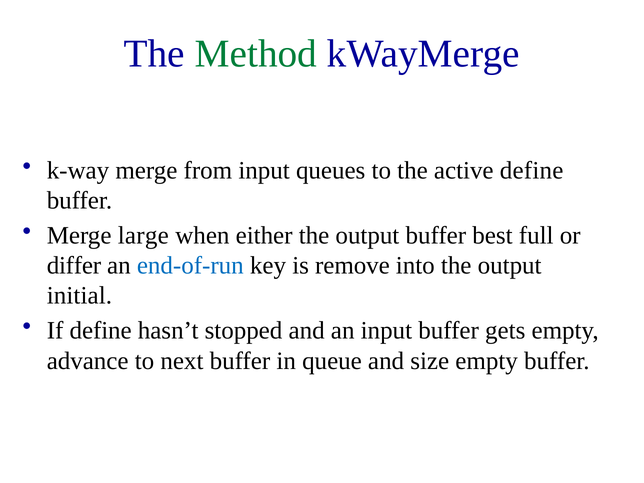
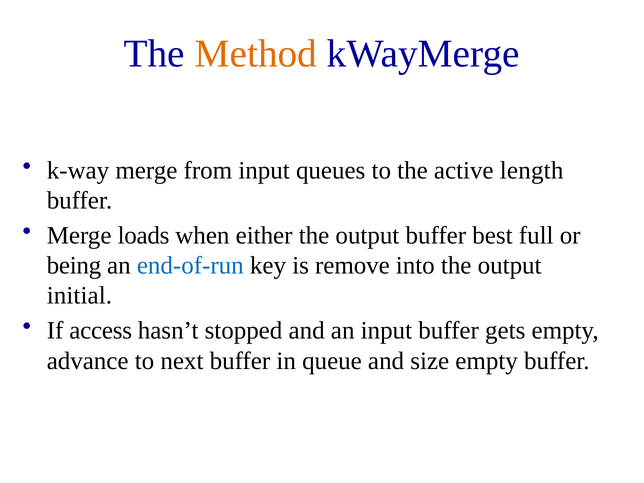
Method colour: green -> orange
active define: define -> length
large: large -> loads
differ: differ -> being
If define: define -> access
